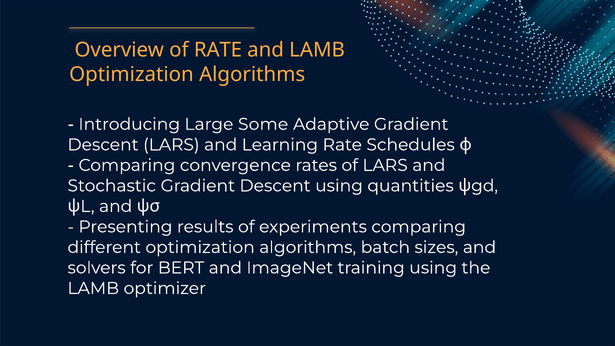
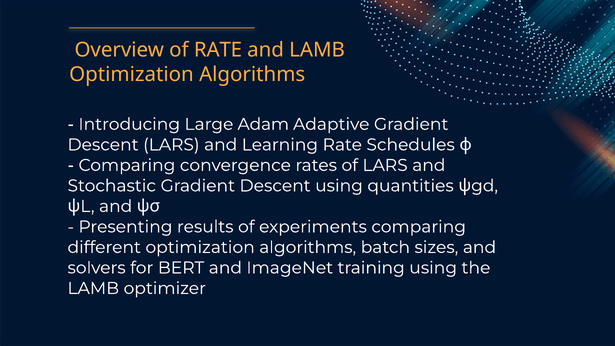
Some: Some -> Adam
